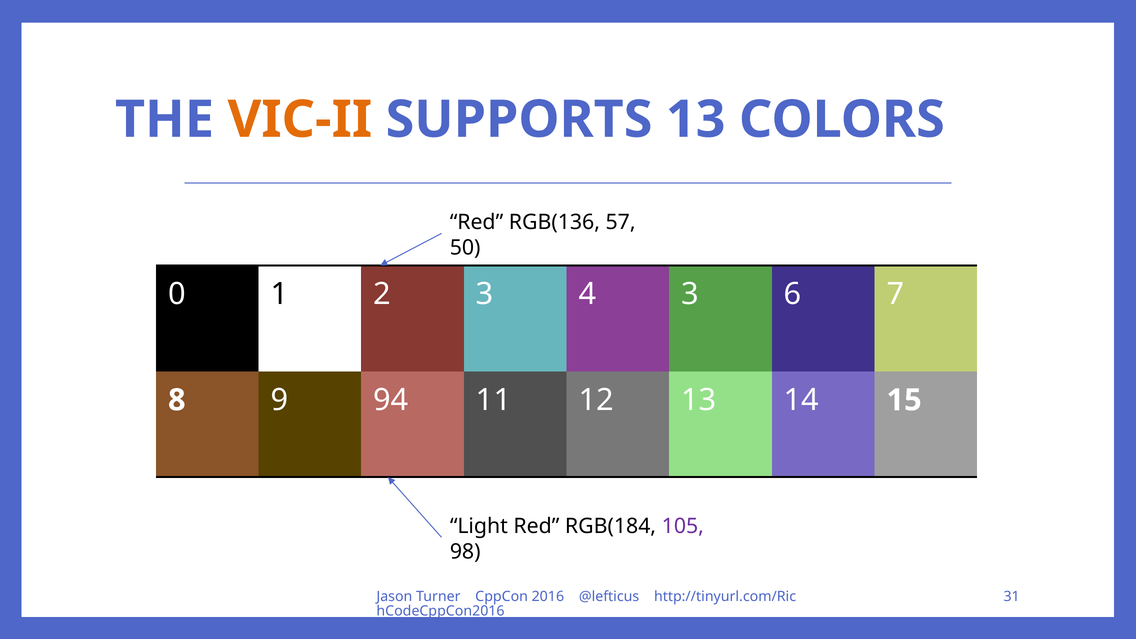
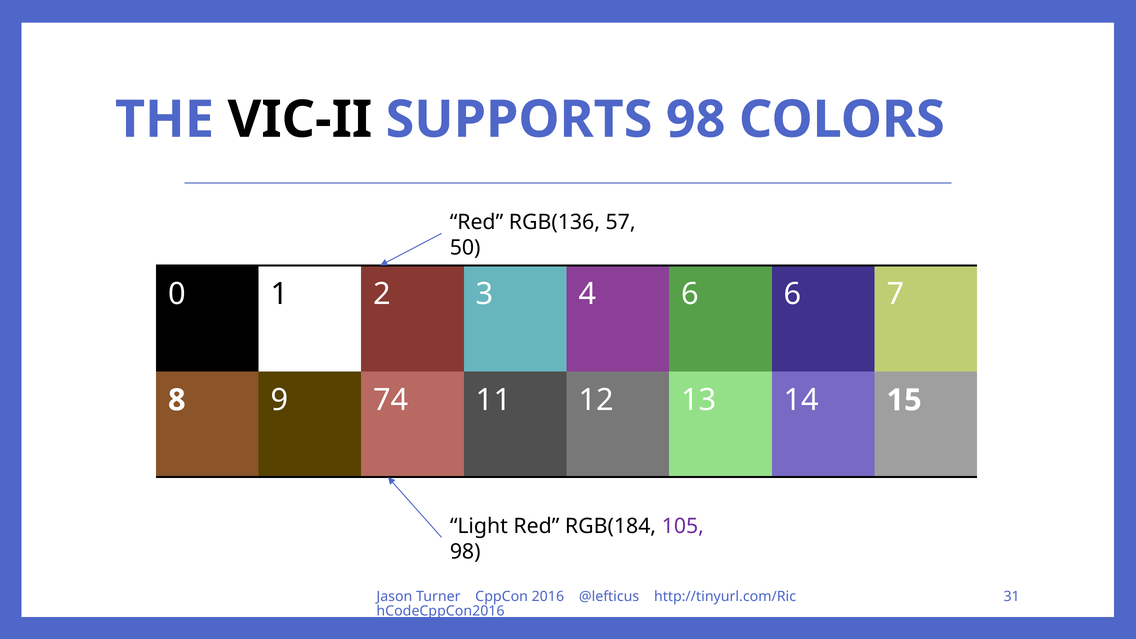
VIC-II colour: orange -> black
SUPPORTS 13: 13 -> 98
4 3: 3 -> 6
94: 94 -> 74
